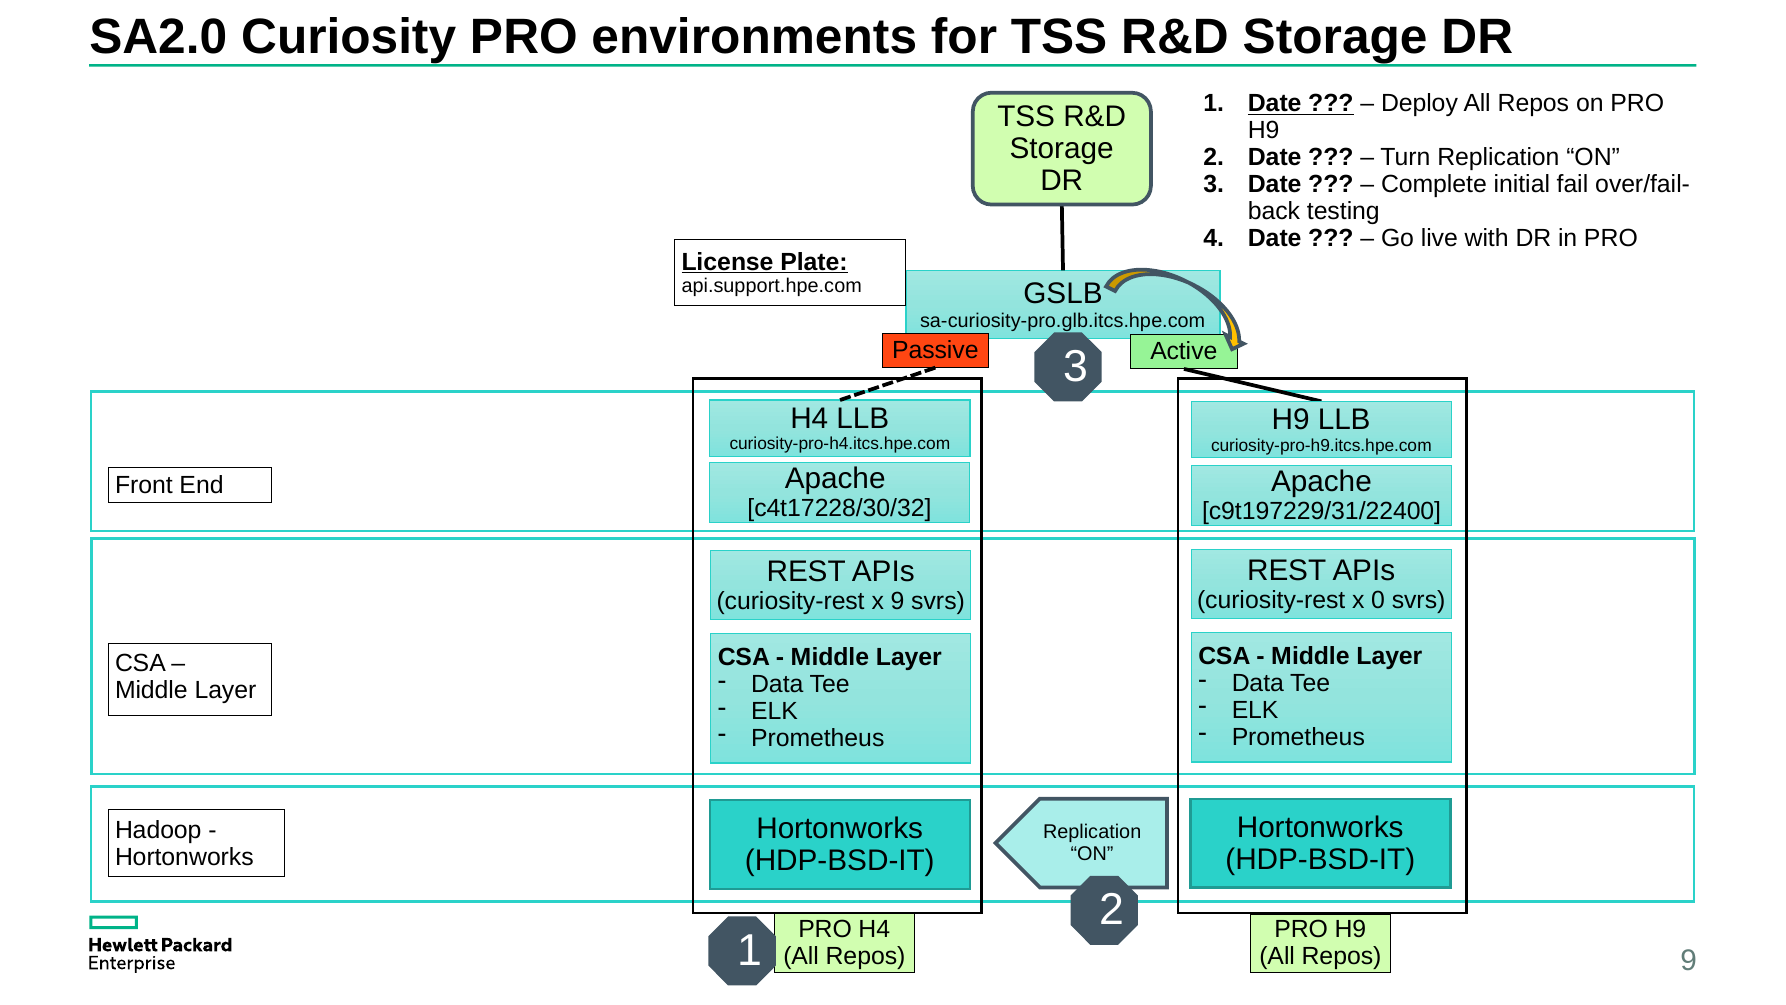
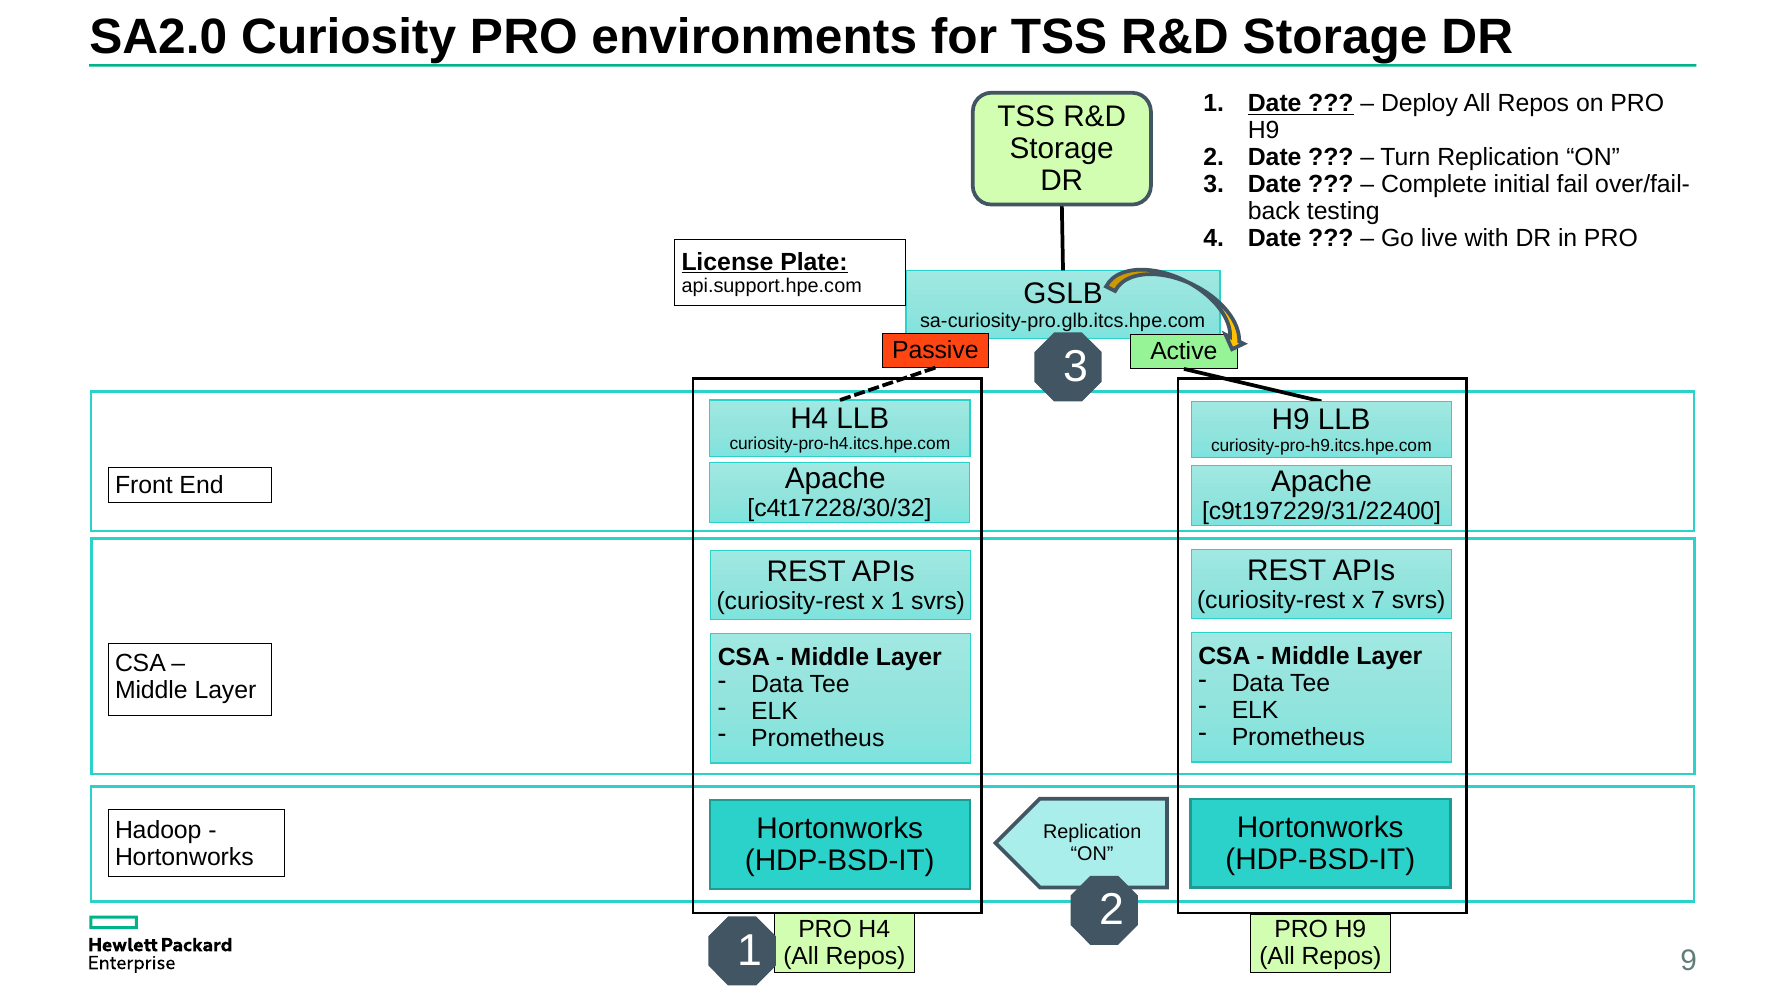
0: 0 -> 7
x 9: 9 -> 1
